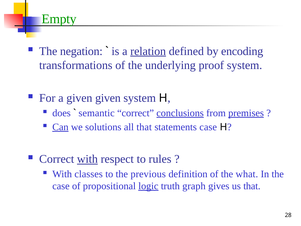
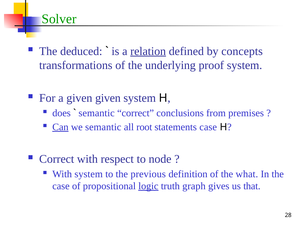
Empty: Empty -> Solver
negation: negation -> deduced
encoding: encoding -> concepts
conclusions underline: present -> none
premises underline: present -> none
we solutions: solutions -> semantic
all that: that -> root
with at (87, 159) underline: present -> none
rules: rules -> node
With classes: classes -> system
